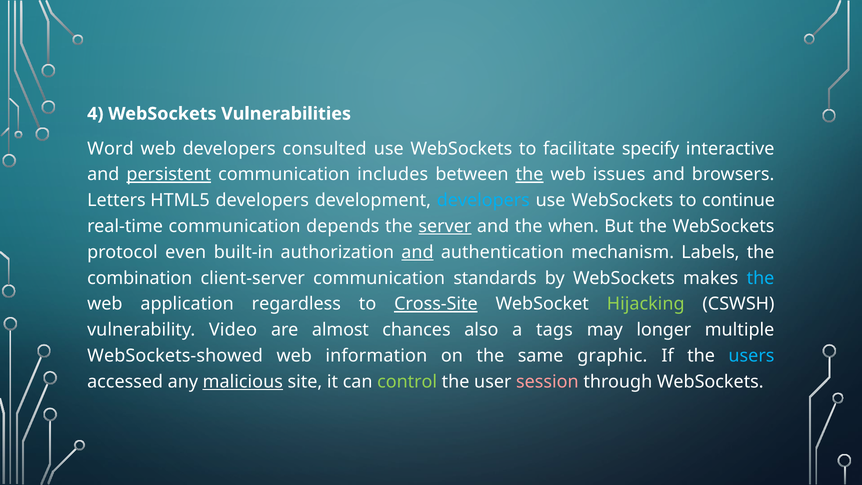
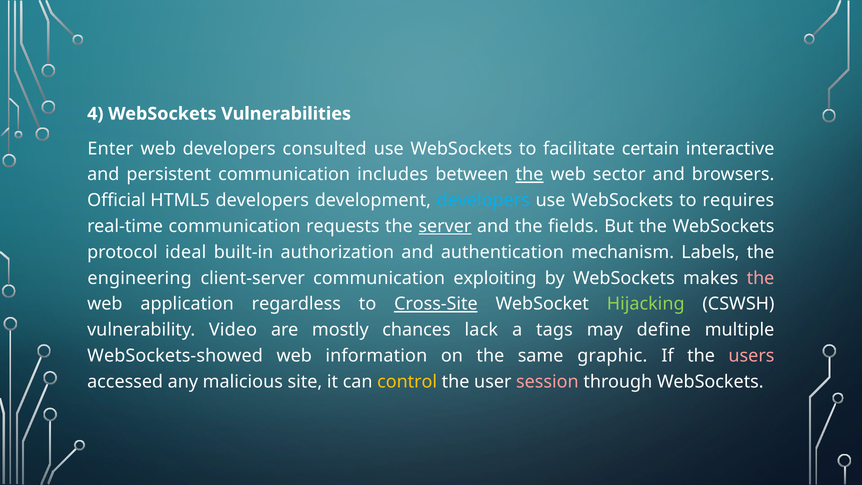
Word: Word -> Enter
specify: specify -> certain
persistent underline: present -> none
issues: issues -> sector
Letters: Letters -> Official
continue: continue -> requires
depends: depends -> requests
when: when -> fields
even: even -> ideal
and at (417, 252) underline: present -> none
combination: combination -> engineering
standards: standards -> exploiting
the at (761, 278) colour: light blue -> pink
almost: almost -> mostly
also: also -> lack
longer: longer -> define
users colour: light blue -> pink
malicious underline: present -> none
control colour: light green -> yellow
